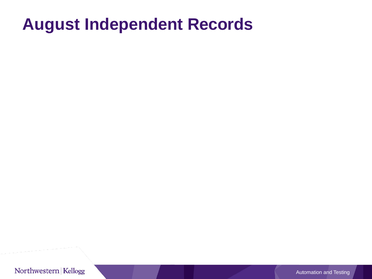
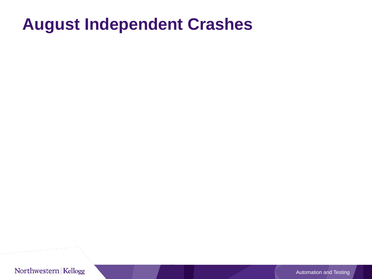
Records: Records -> Crashes
